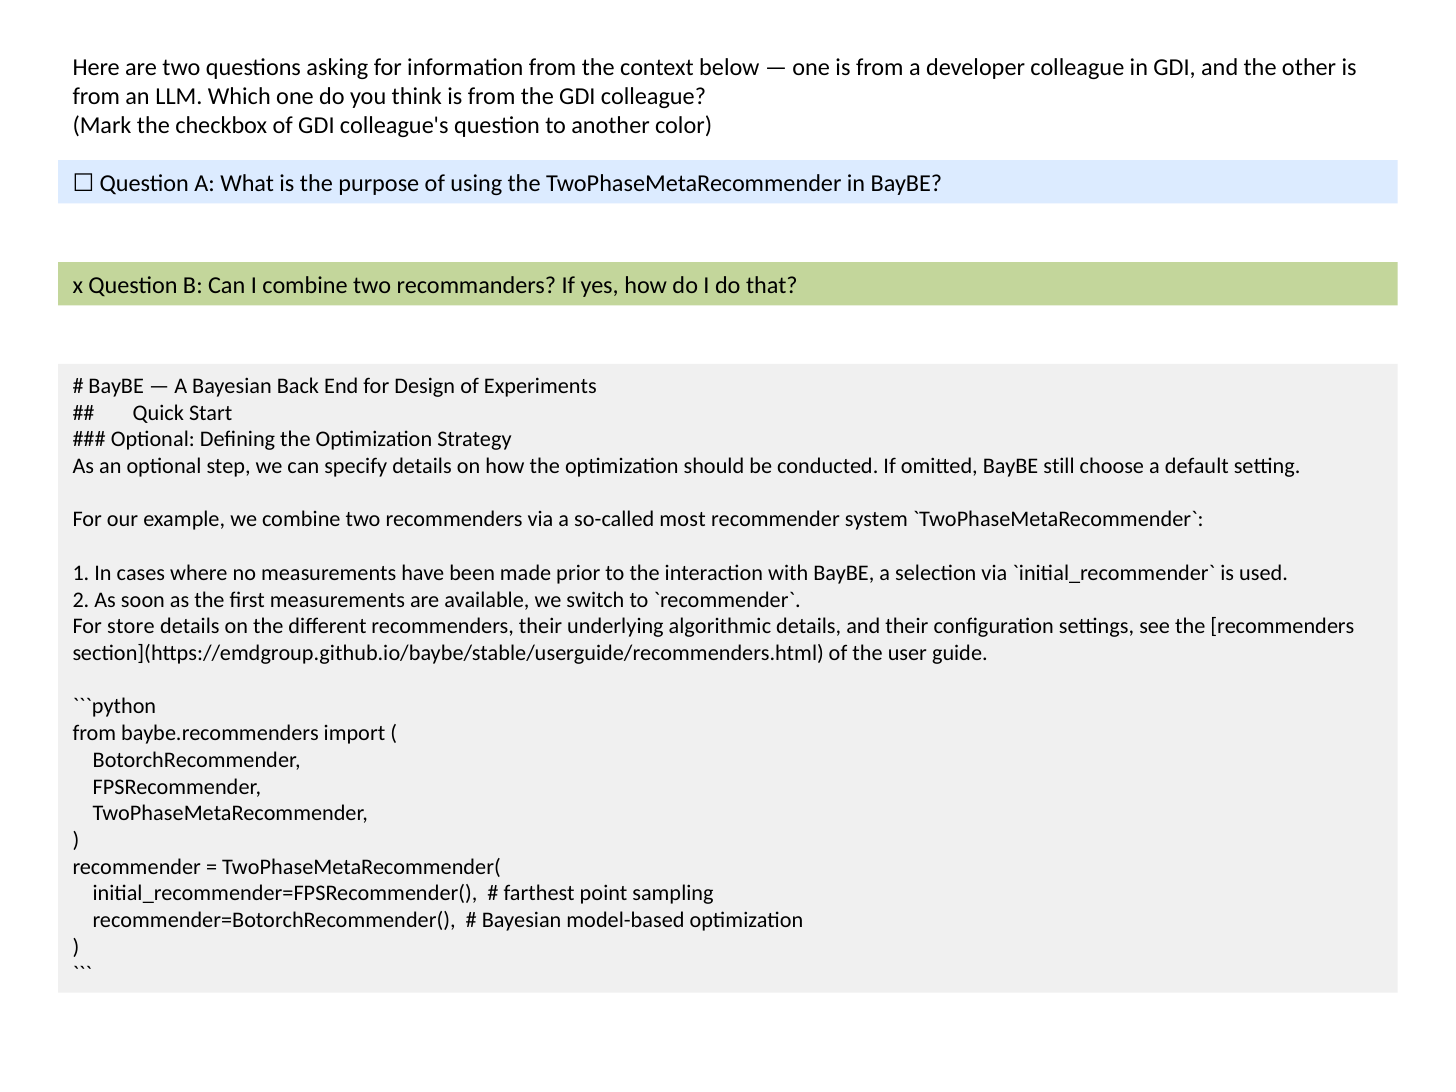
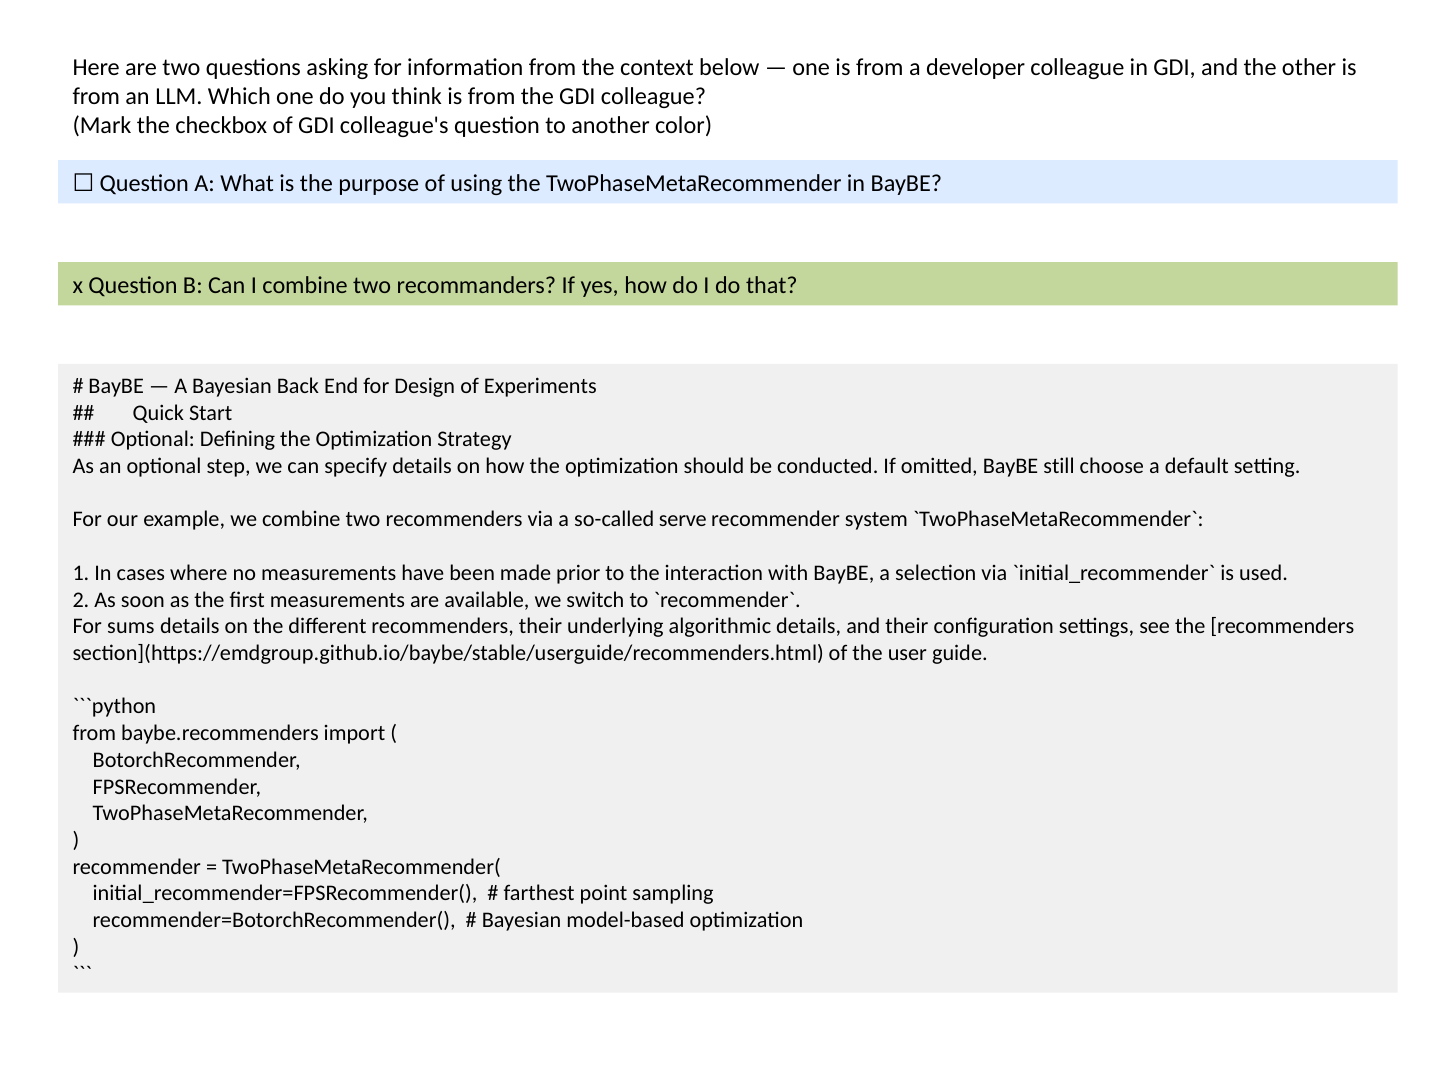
most: most -> serve
store: store -> sums
